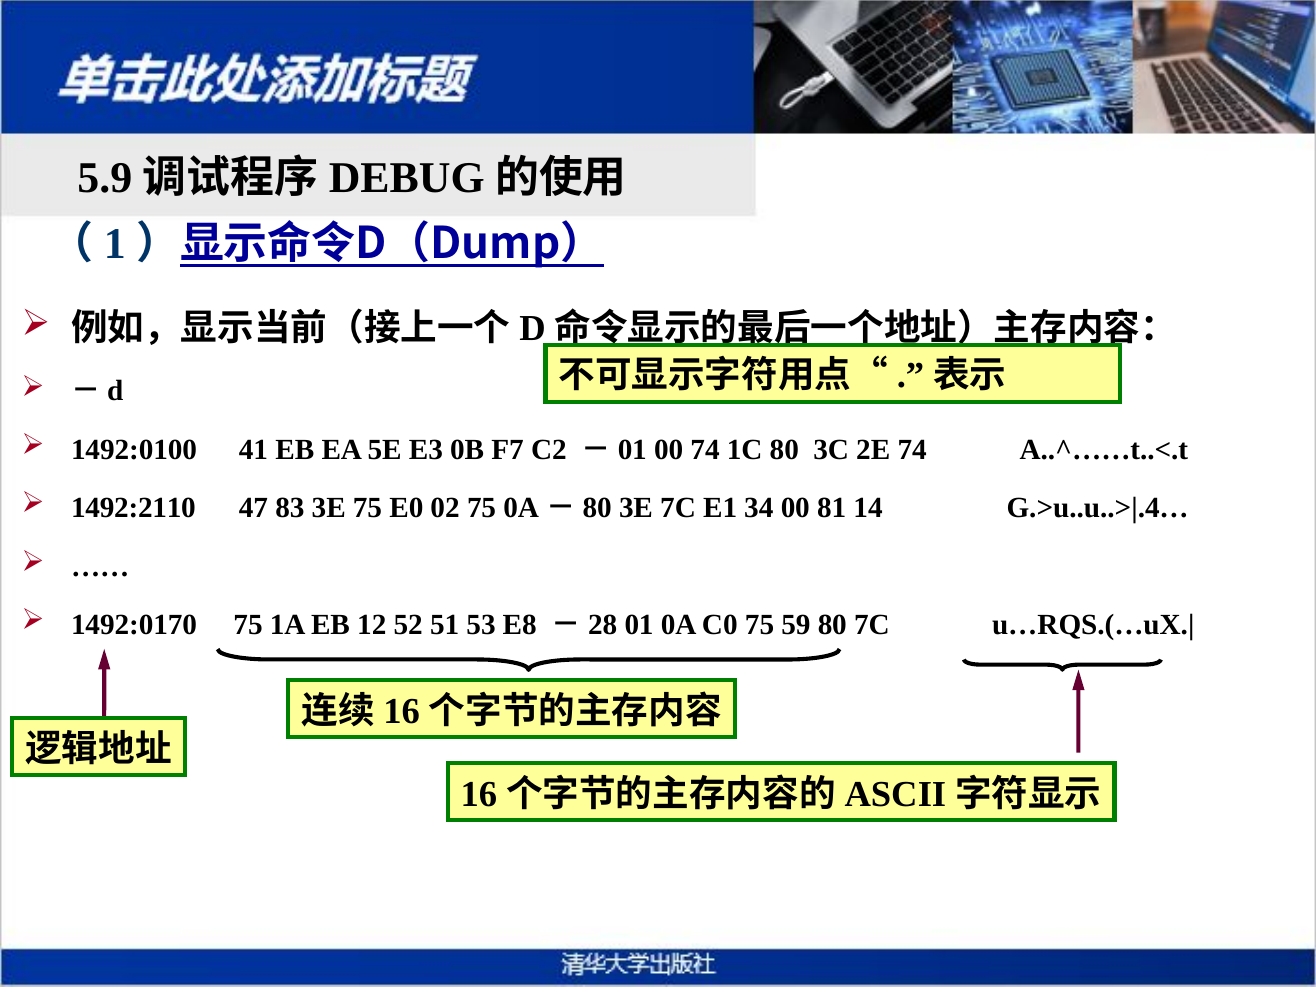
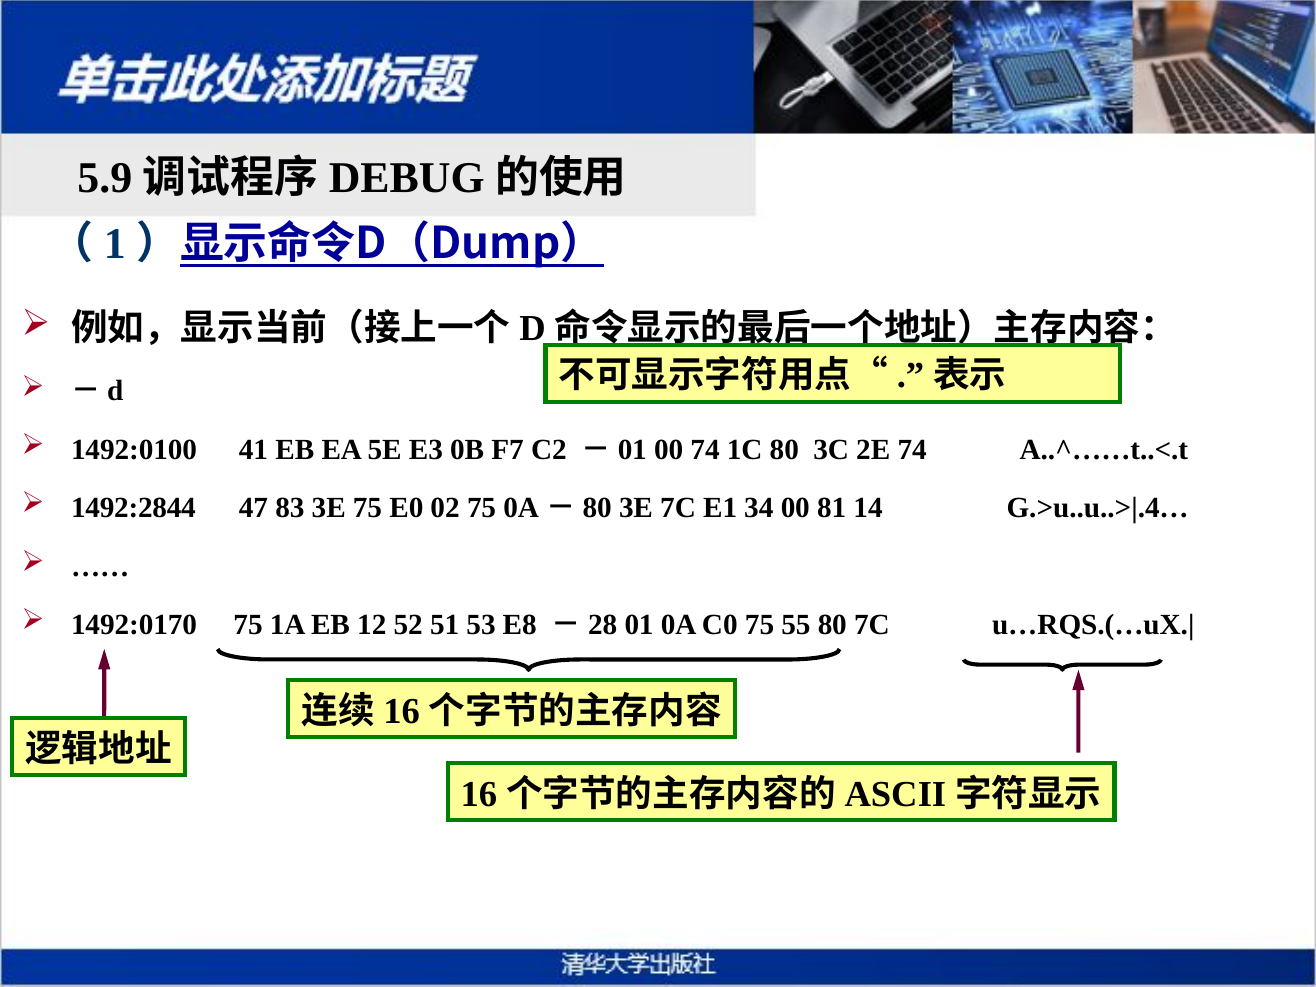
1492:2110: 1492:2110 -> 1492:2844
59: 59 -> 55
